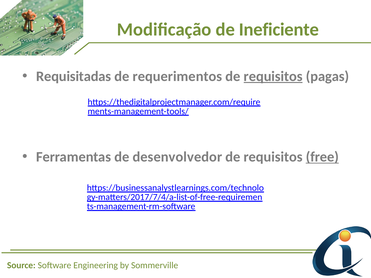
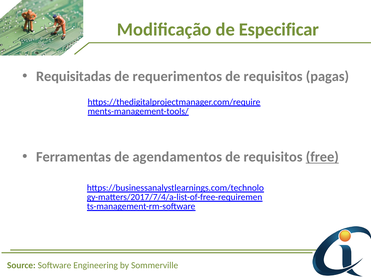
Ineficiente: Ineficiente -> Especificar
requisitos at (273, 76) underline: present -> none
desenvolvedor: desenvolvedor -> agendamentos
